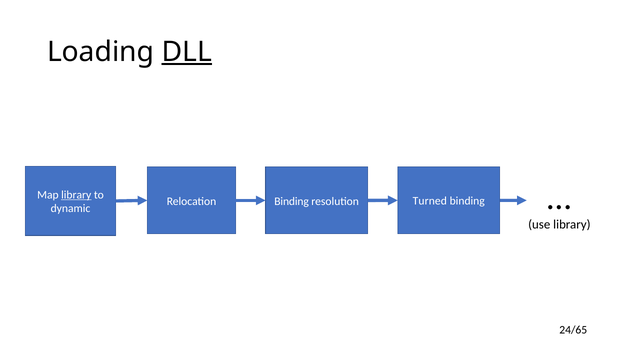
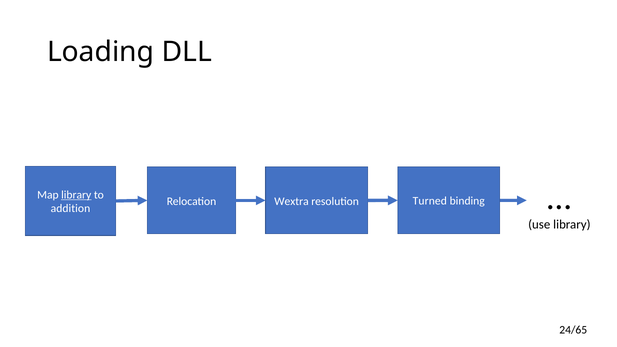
DLL underline: present -> none
Relocation Binding: Binding -> Wextra
dynamic: dynamic -> addition
